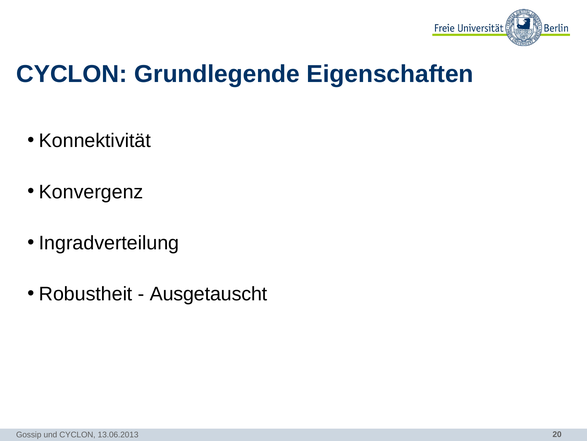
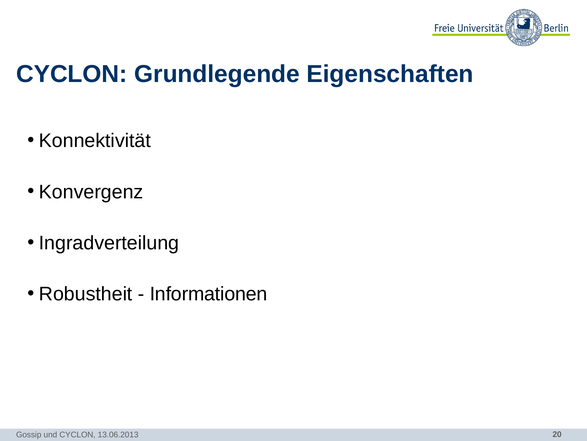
Ausgetauscht: Ausgetauscht -> Informationen
